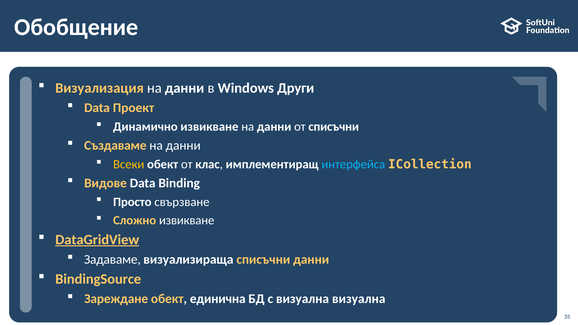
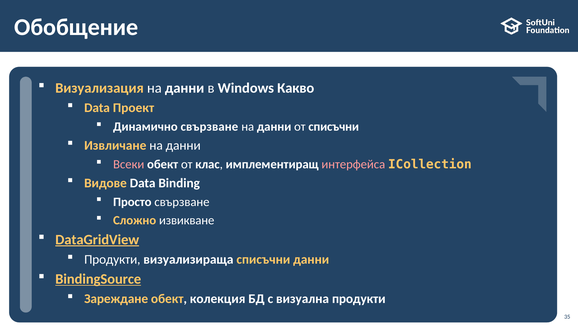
Други: Други -> Какво
Динамично извикване: извикване -> свързване
Създаваме: Създаваме -> Извличане
Всеки colour: yellow -> pink
интерфейса colour: light blue -> pink
Задаваме at (112, 260): Задаваме -> Продукти
BindingSource underline: none -> present
единична: единична -> колекция
визуална визуална: визуална -> продукти
